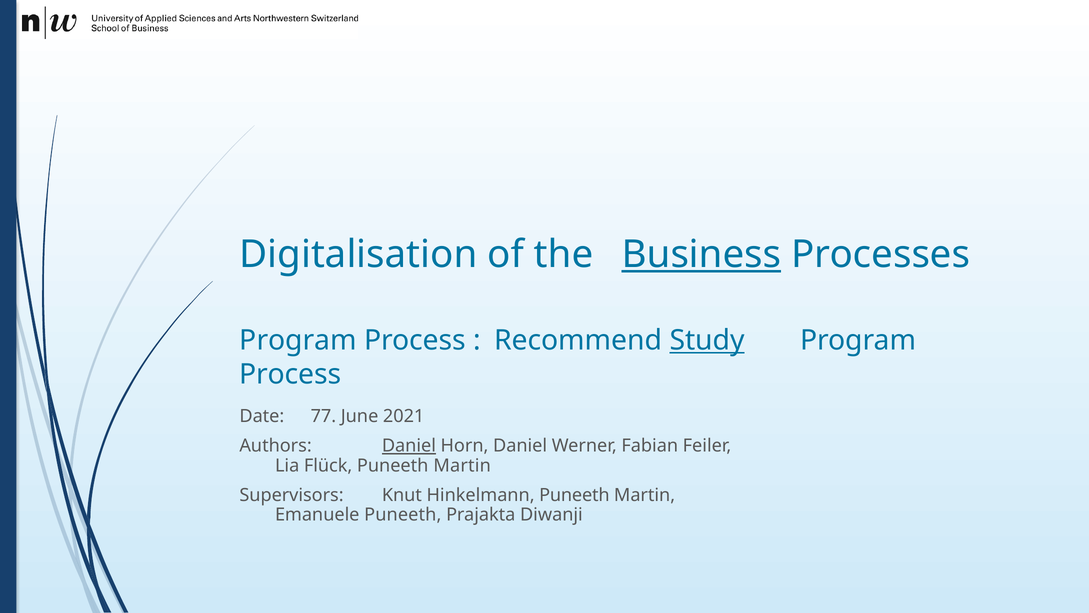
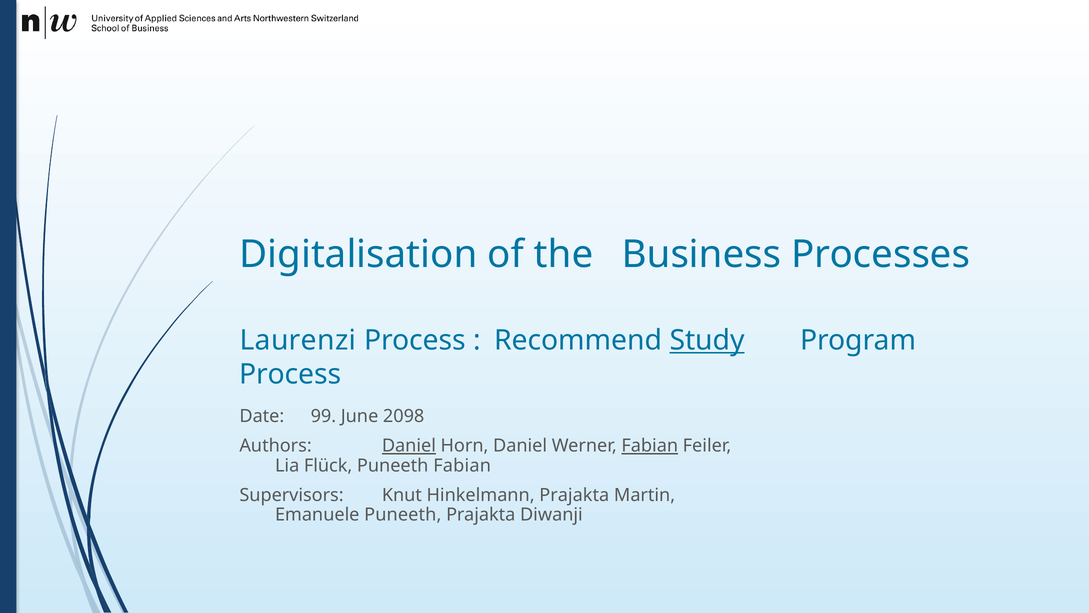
Business underline: present -> none
Program at (298, 340): Program -> Laurenzi
77: 77 -> 99
2021: 2021 -> 2098
Fabian at (650, 446) underline: none -> present
Flück Puneeth Martin: Martin -> Fabian
Hinkelmann Puneeth: Puneeth -> Prajakta
